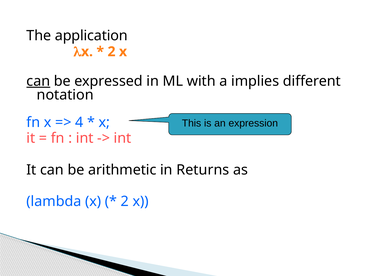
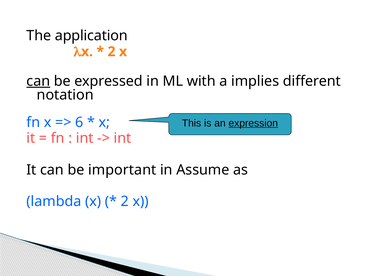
expression underline: none -> present
4: 4 -> 6
arithmetic: arithmetic -> important
Returns: Returns -> Assume
